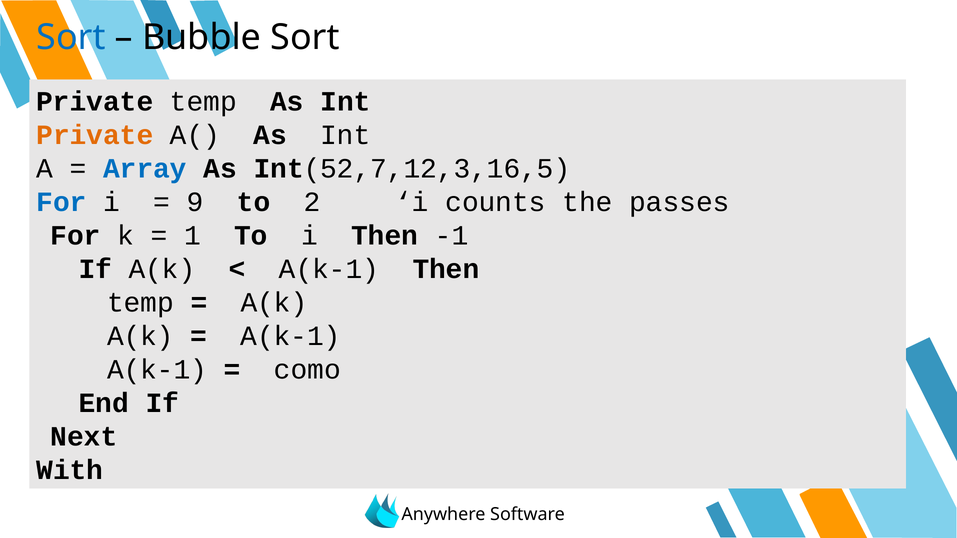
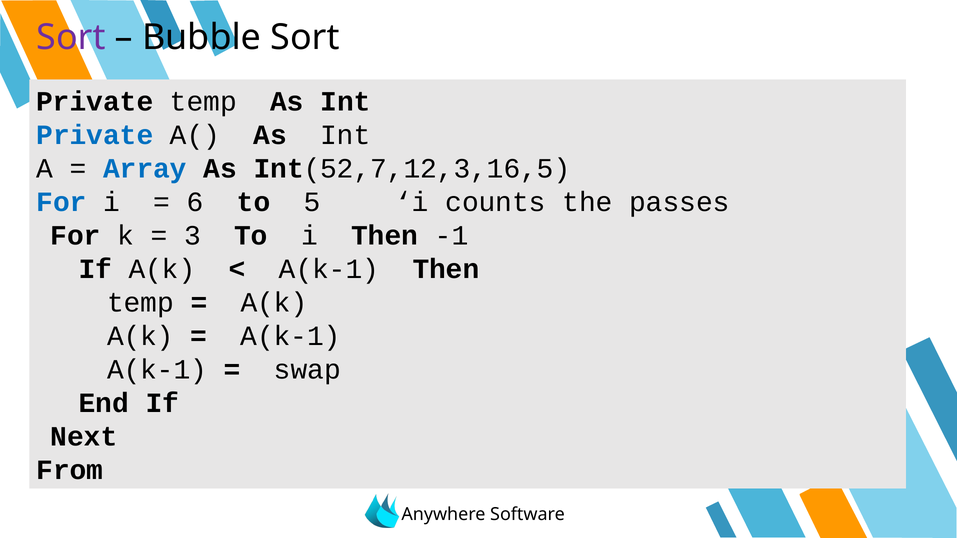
Sort at (71, 38) colour: blue -> purple
Private at (95, 135) colour: orange -> blue
9: 9 -> 6
2: 2 -> 5
1: 1 -> 3
como: como -> swap
With: With -> From
